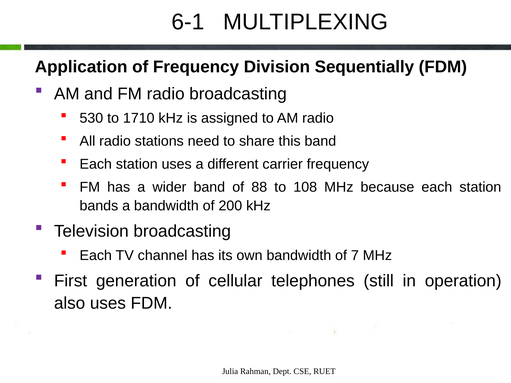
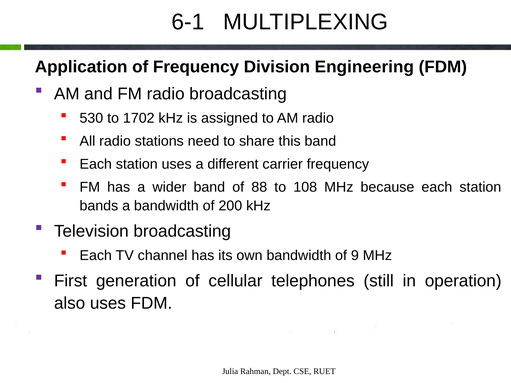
Sequentially: Sequentially -> Engineering
1710: 1710 -> 1702
7: 7 -> 9
